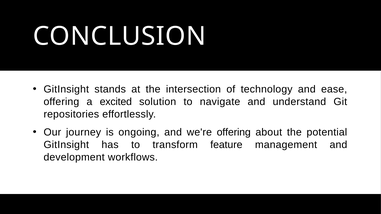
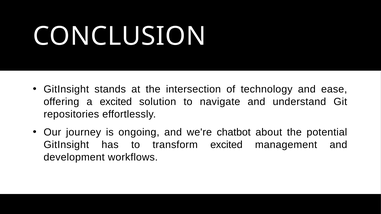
we're offering: offering -> chatbot
transform feature: feature -> excited
